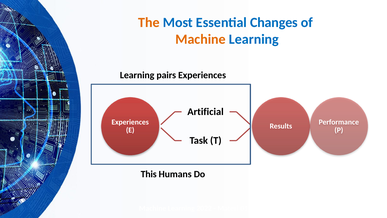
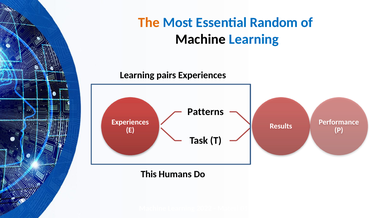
Changes: Changes -> Random
Machine at (201, 39) colour: orange -> black
Artificial: Artificial -> Patterns
